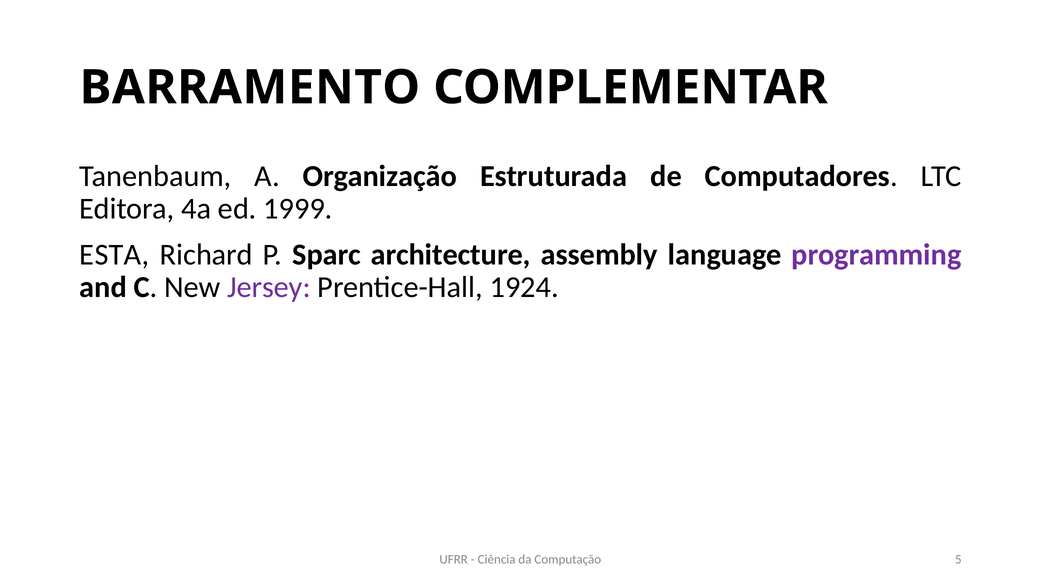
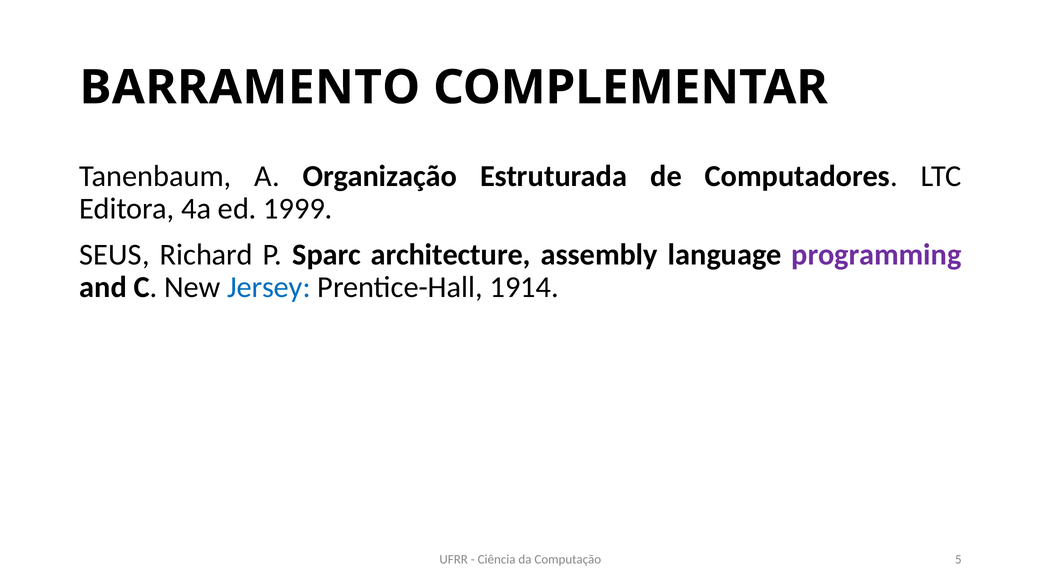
ESTA: ESTA -> SEUS
Jersey colour: purple -> blue
1924: 1924 -> 1914
